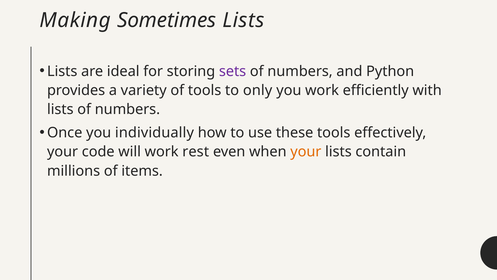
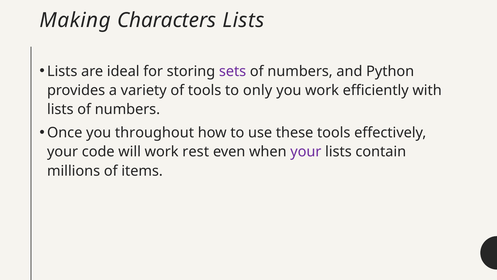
Sometimes: Sometimes -> Characters
individually: individually -> throughout
your at (306, 152) colour: orange -> purple
